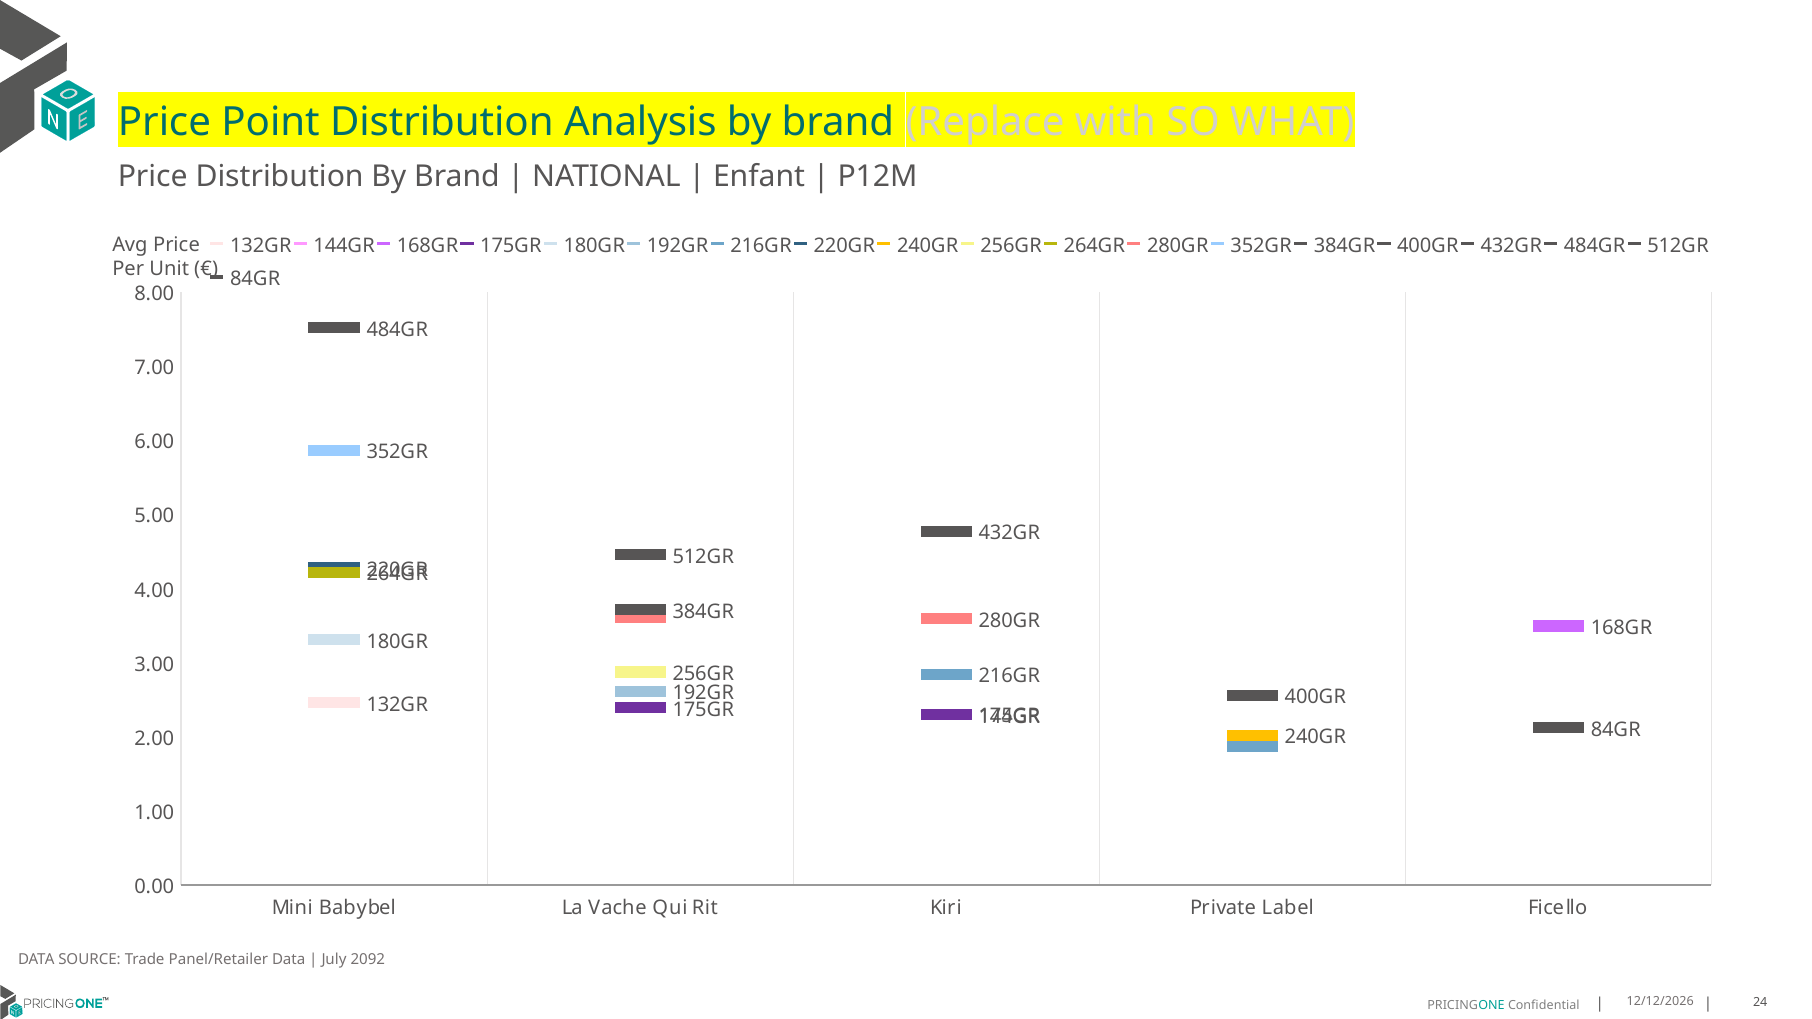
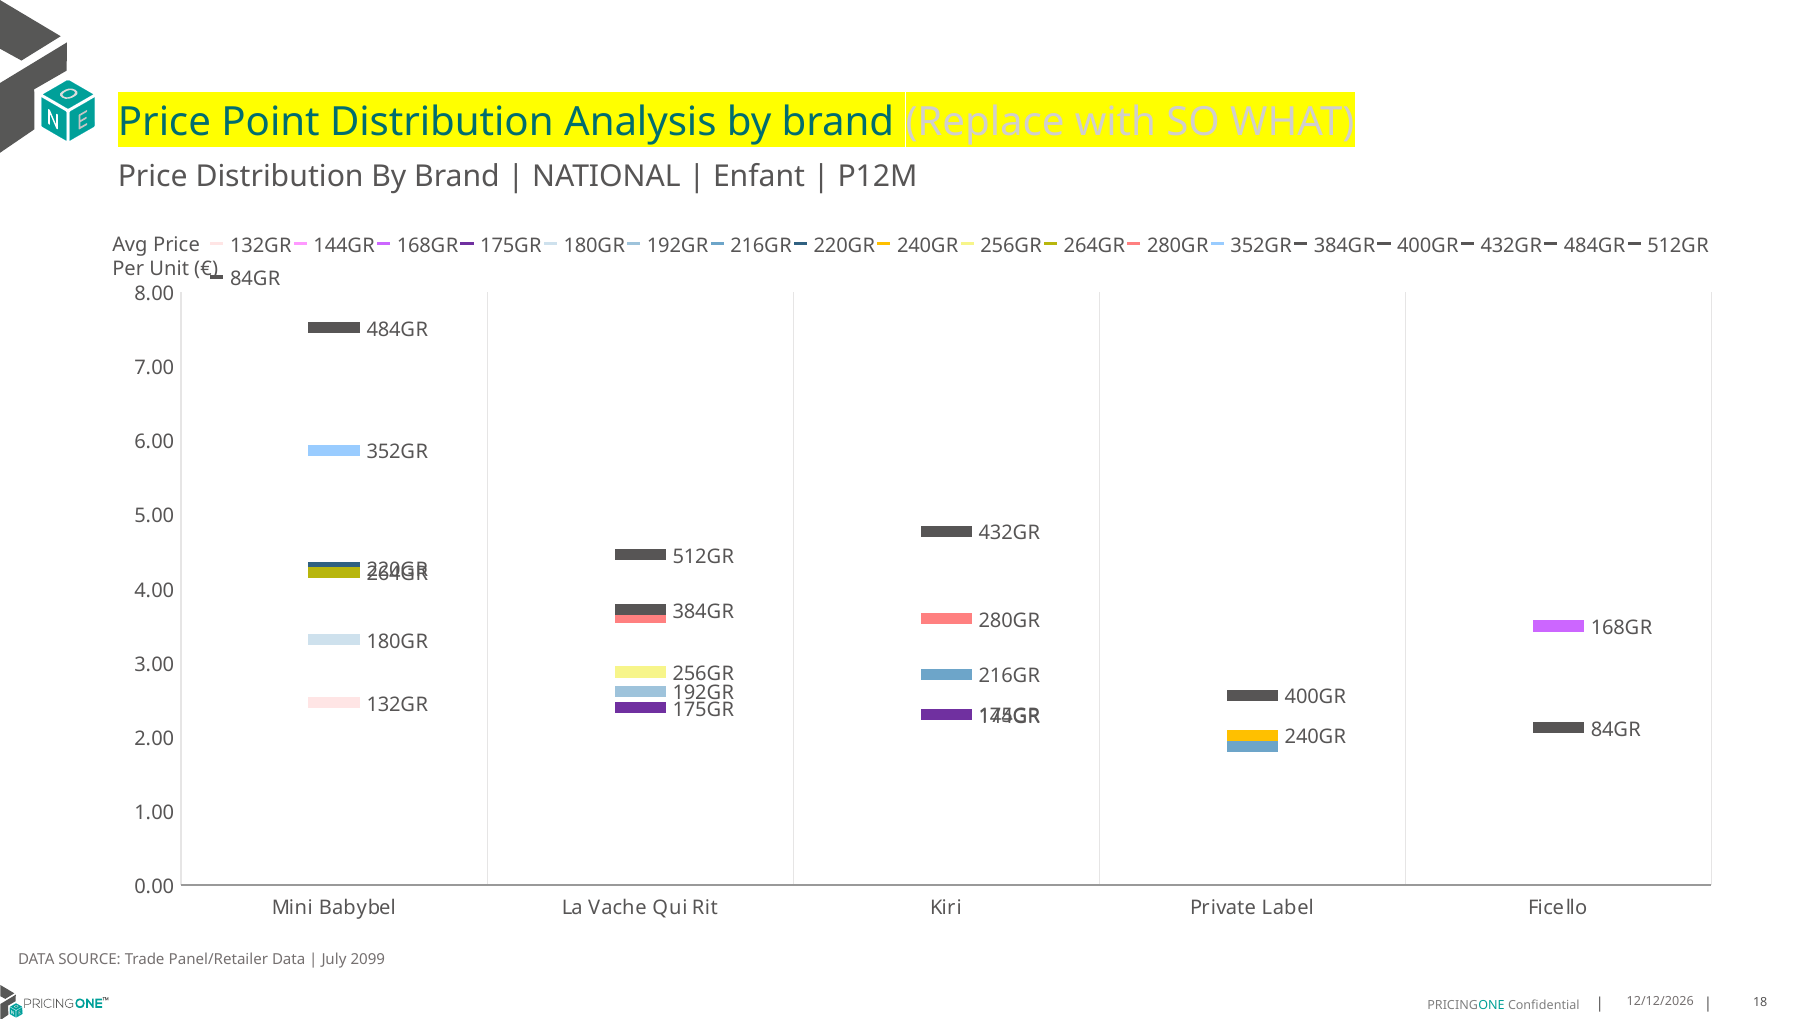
2092: 2092 -> 2099
24: 24 -> 18
